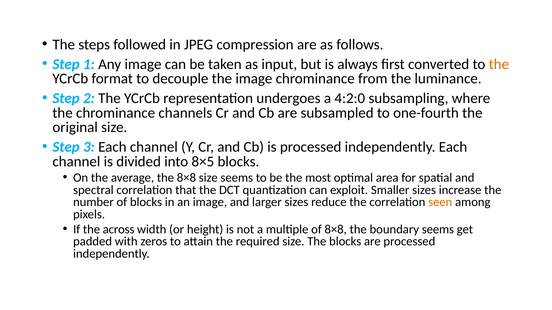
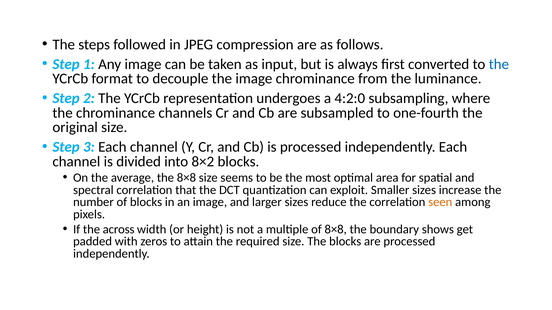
the at (499, 64) colour: orange -> blue
8×5: 8×5 -> 8×2
boundary seems: seems -> shows
